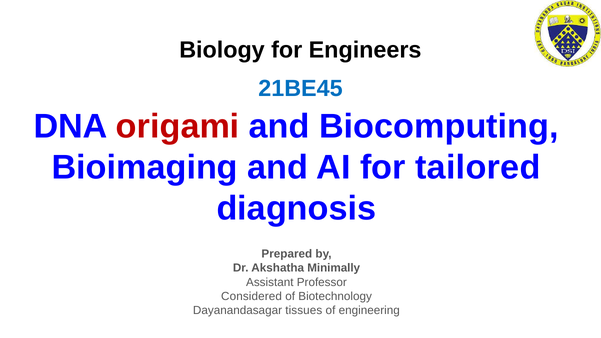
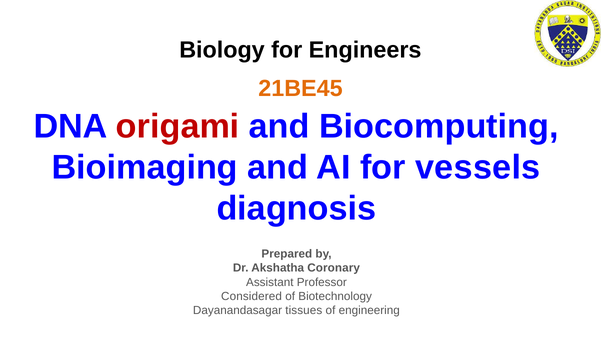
21BE45 colour: blue -> orange
tailored: tailored -> vessels
Minimally: Minimally -> Coronary
